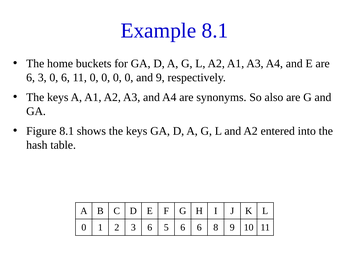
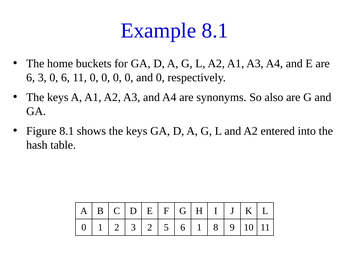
and 9: 9 -> 0
3 6: 6 -> 2
6 6: 6 -> 1
